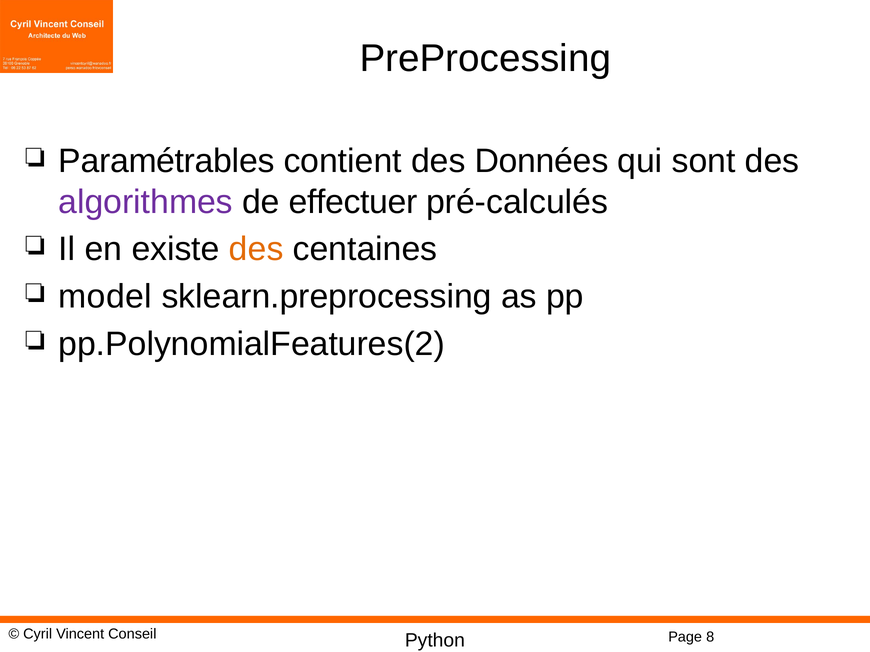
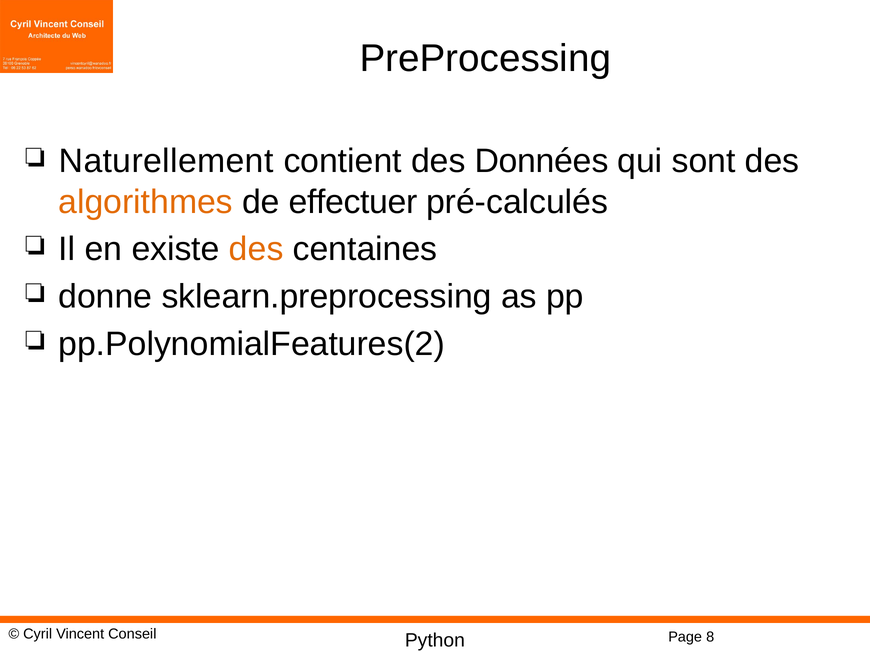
Paramétrables: Paramétrables -> Naturellement
algorithmes colour: purple -> orange
model: model -> donne
